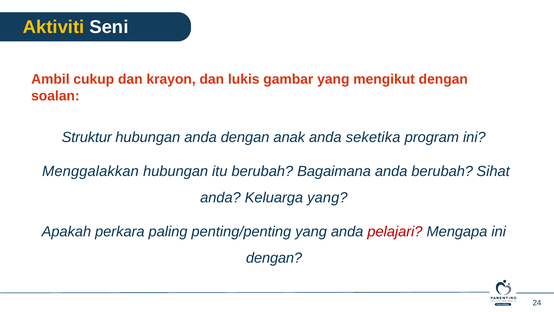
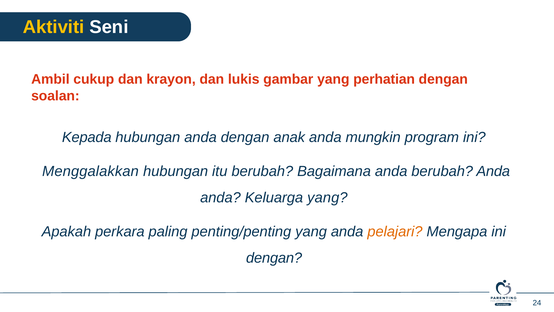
mengikut: mengikut -> perhatian
Struktur: Struktur -> Kepada
seketika: seketika -> mungkin
berubah Sihat: Sihat -> Anda
pelajari colour: red -> orange
